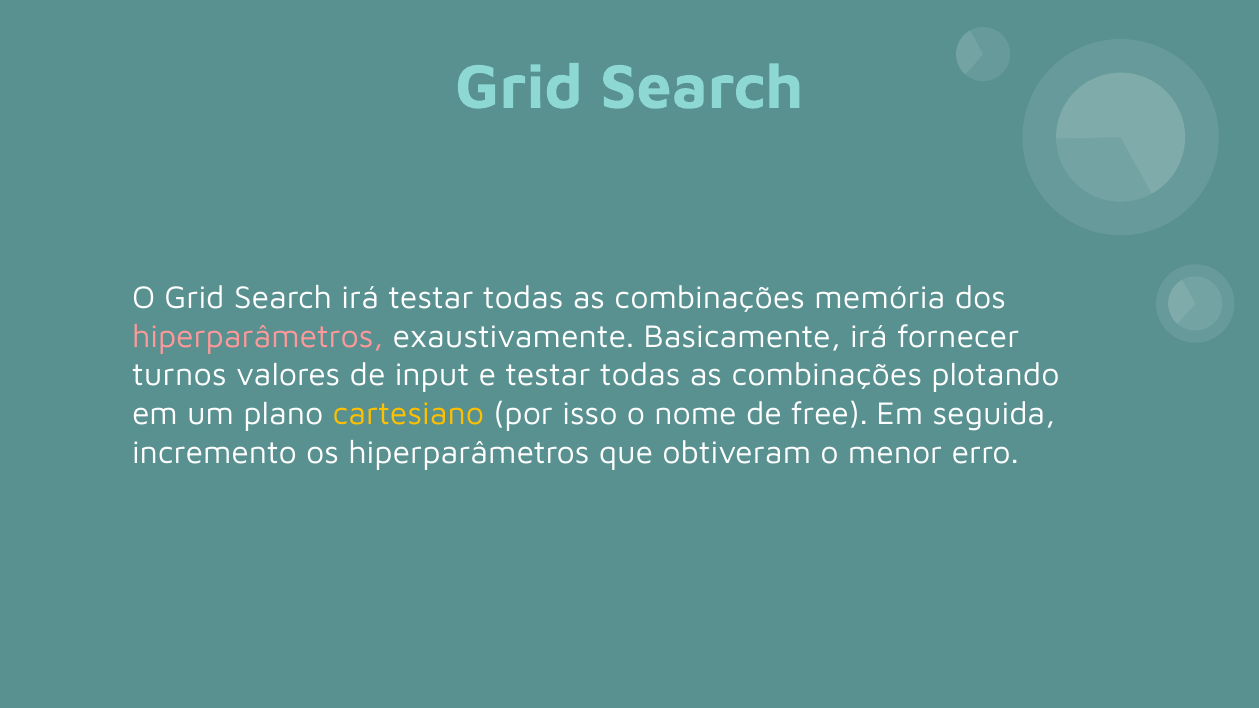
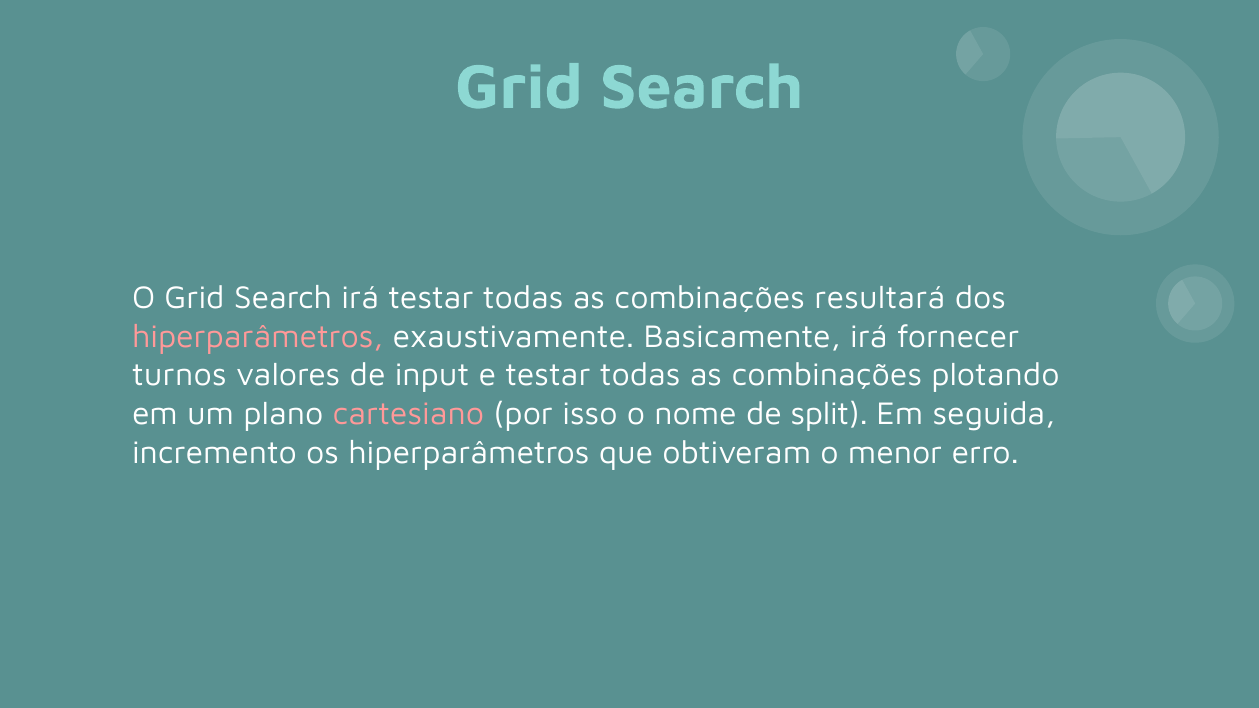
memória: memória -> resultará
cartesiano colour: yellow -> pink
free: free -> split
